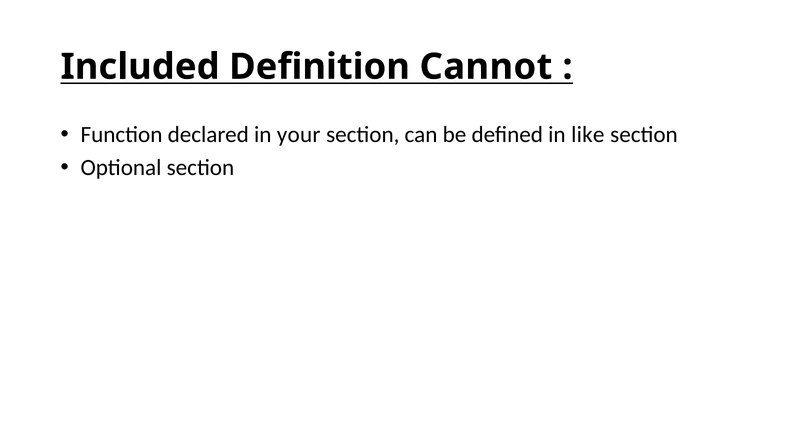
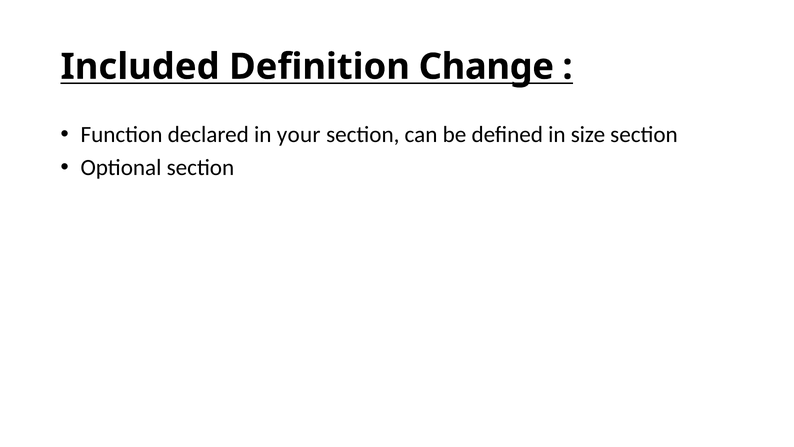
Cannot: Cannot -> Change
like: like -> size
